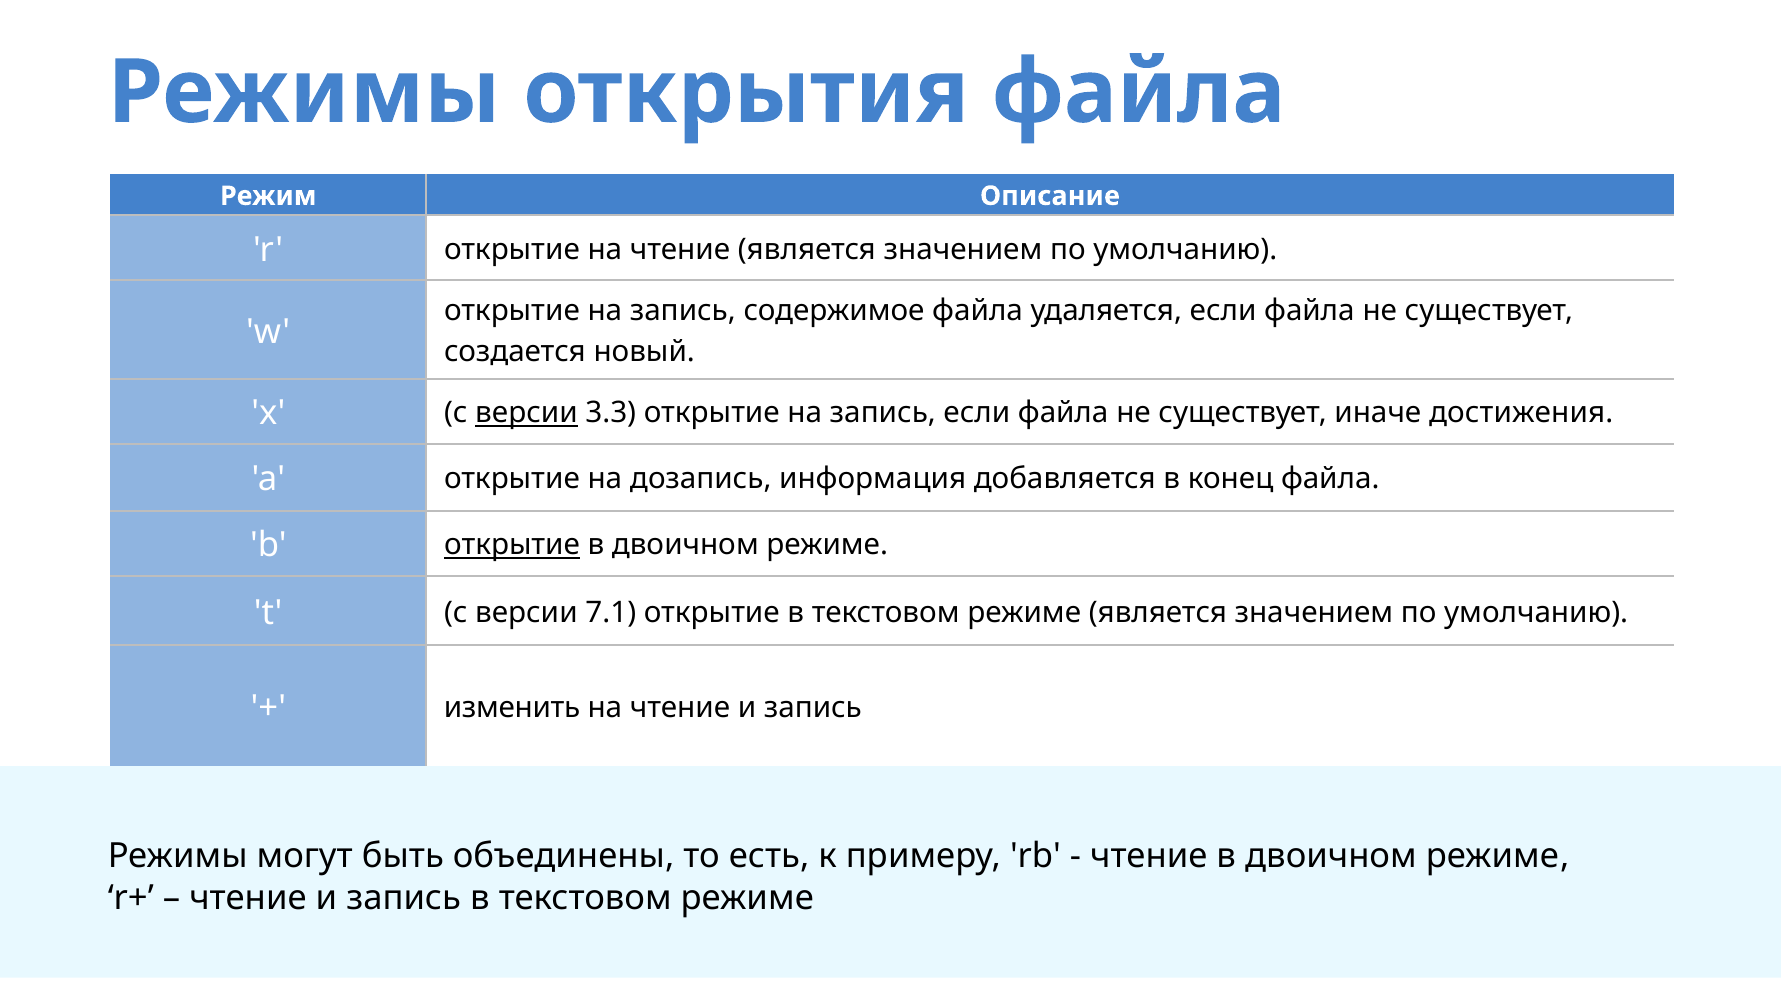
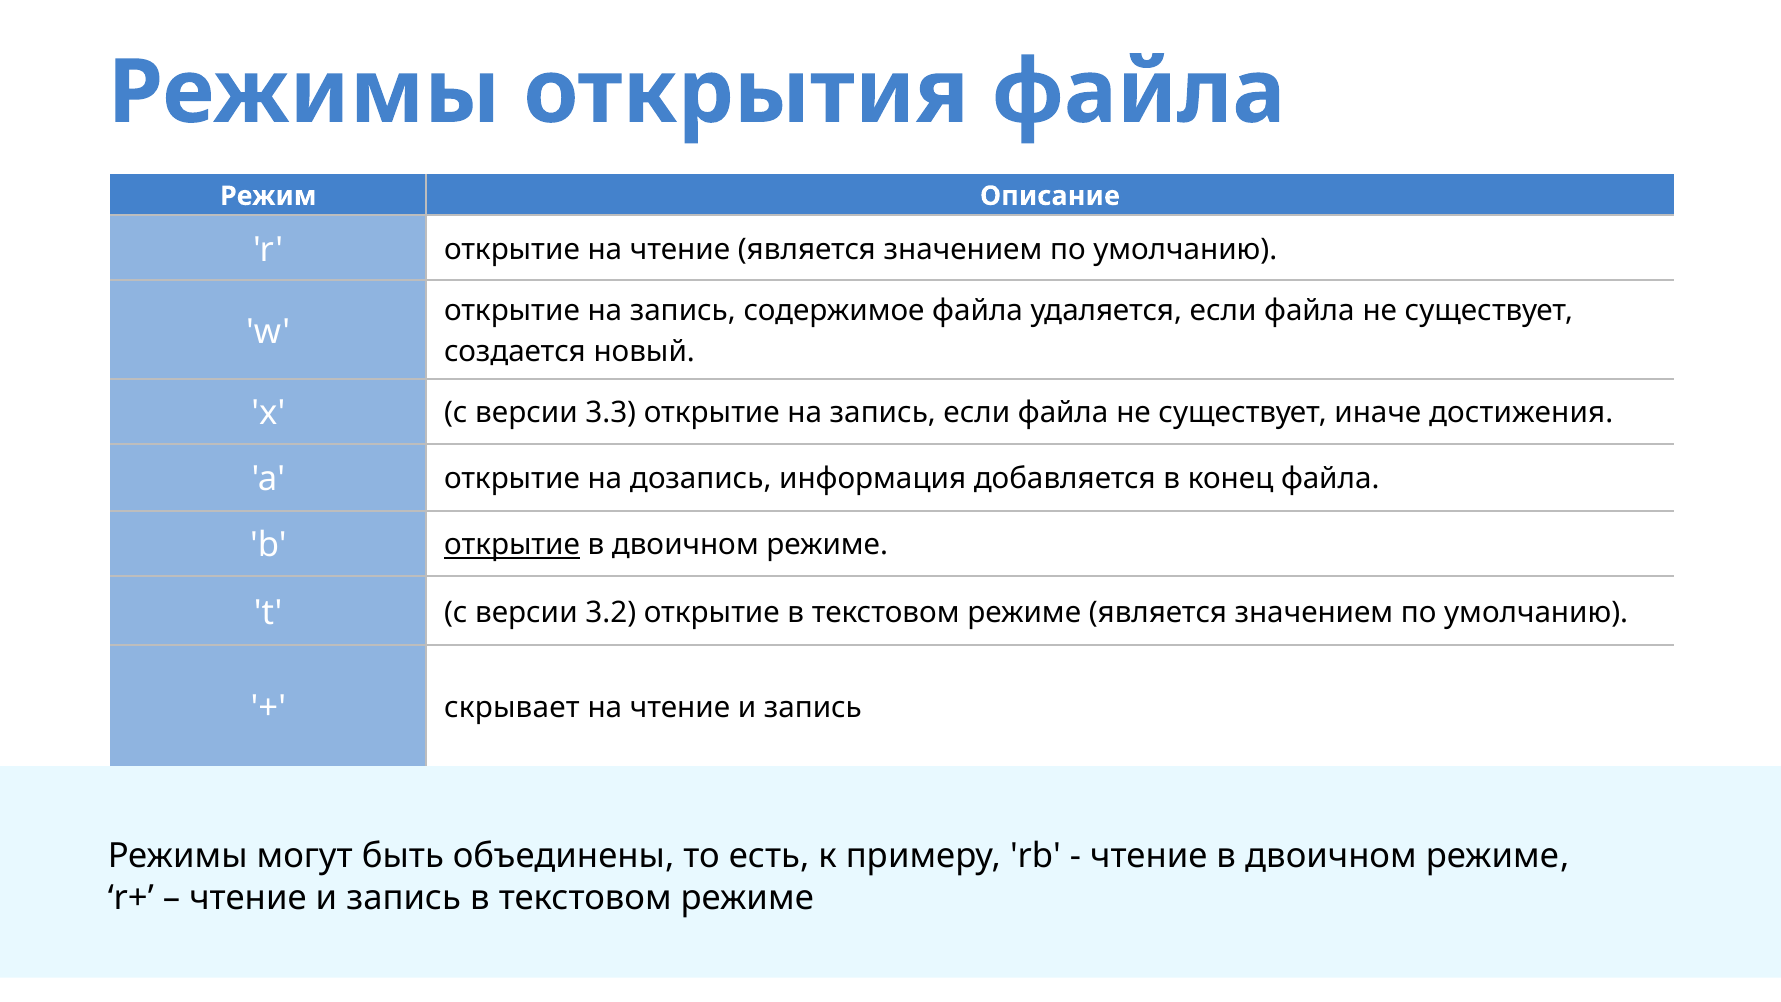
версии at (526, 413) underline: present -> none
7.1: 7.1 -> 3.2
изменить: изменить -> скрывает
